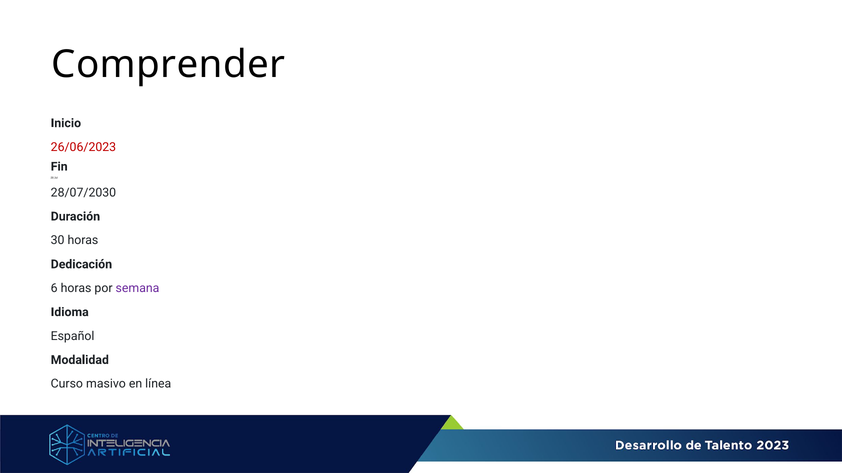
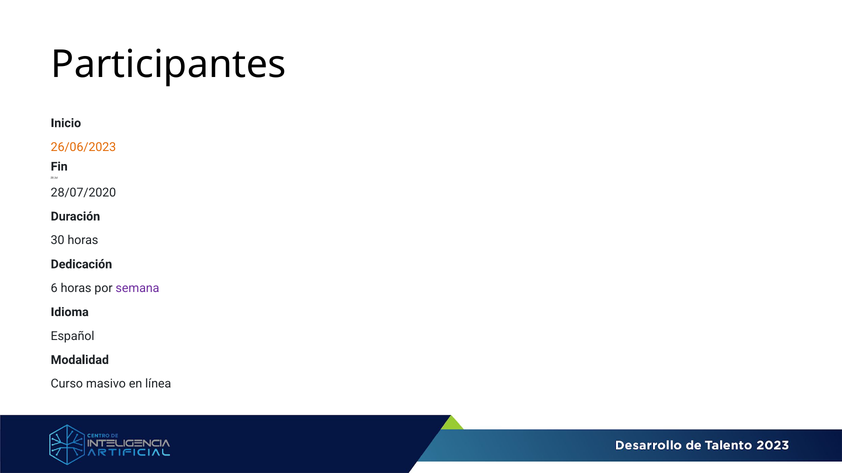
Comprender: Comprender -> Participantes
26/06/2023 colour: red -> orange
28/07/2030: 28/07/2030 -> 28/07/2020
